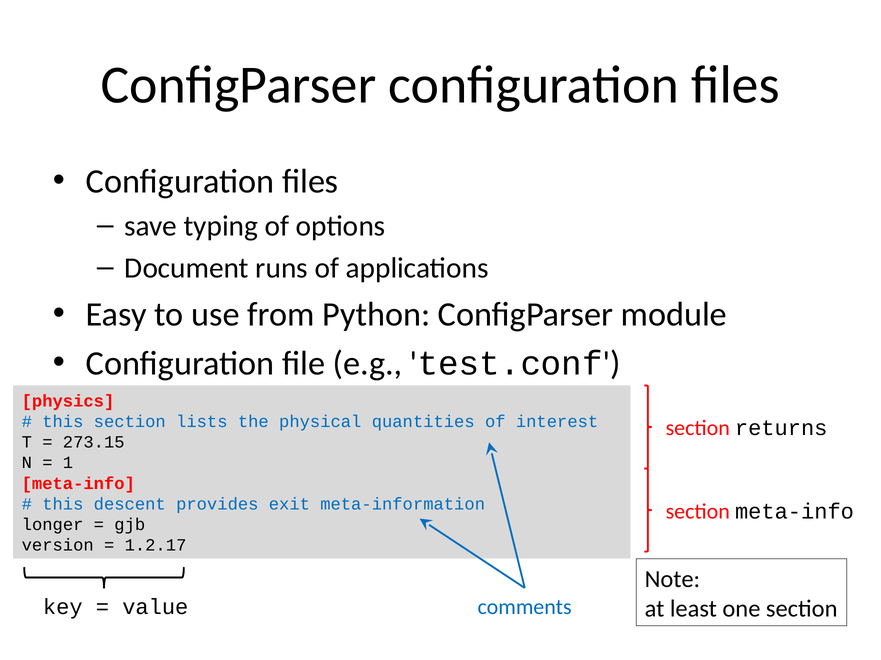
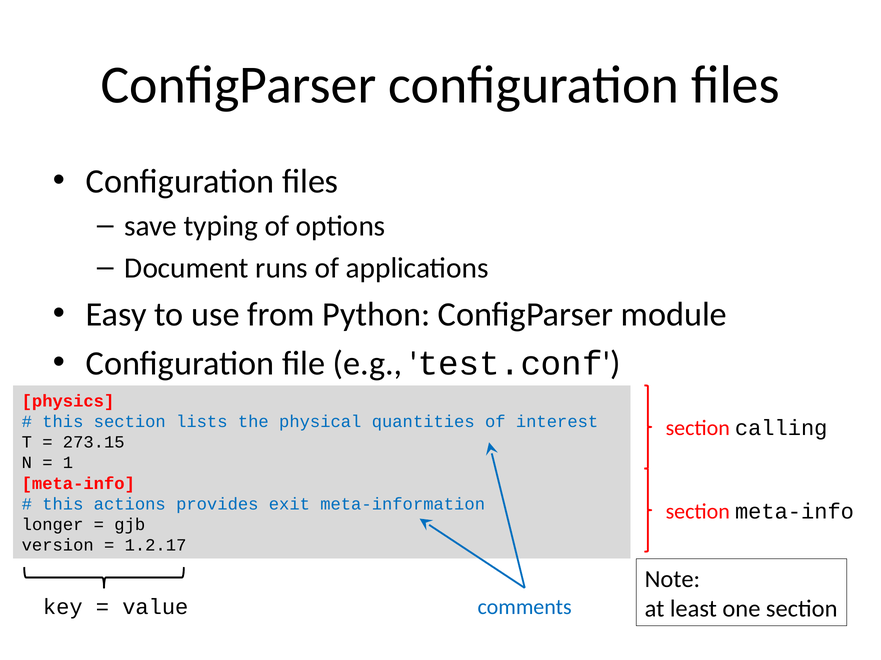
returns: returns -> calling
descent: descent -> actions
